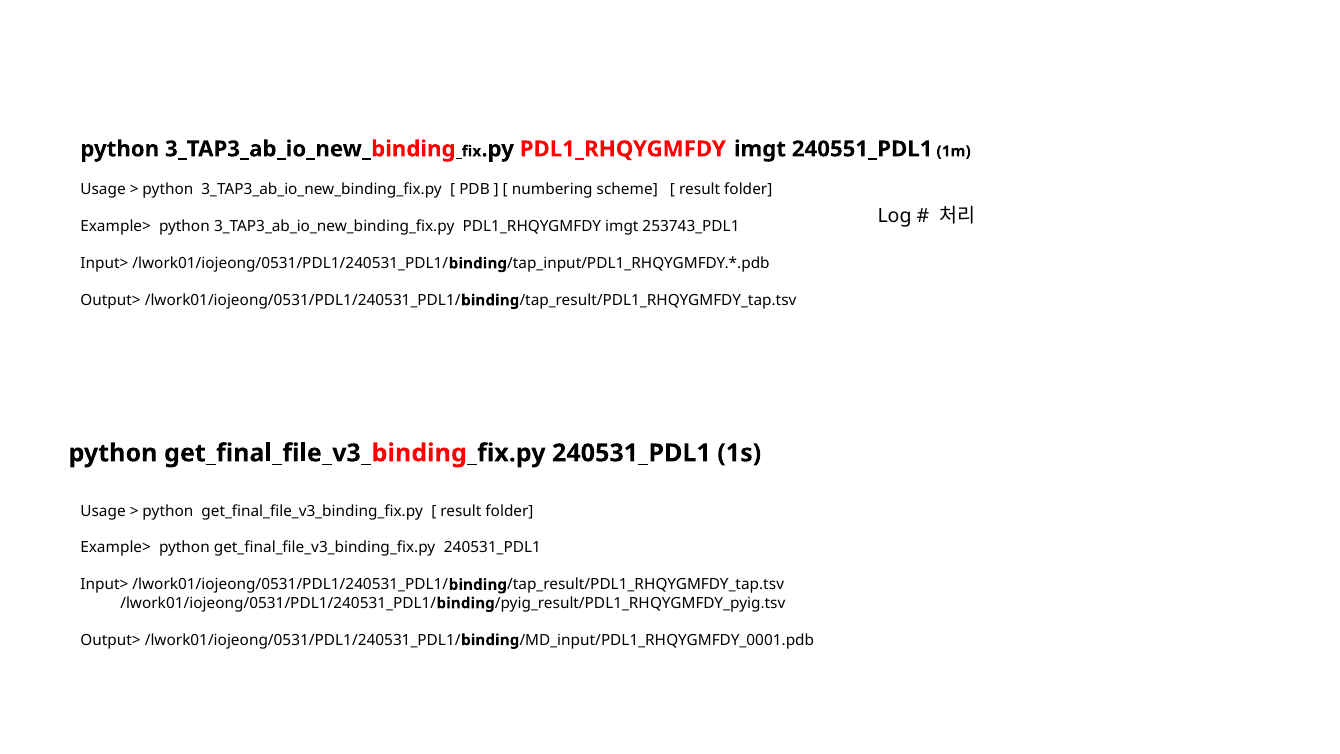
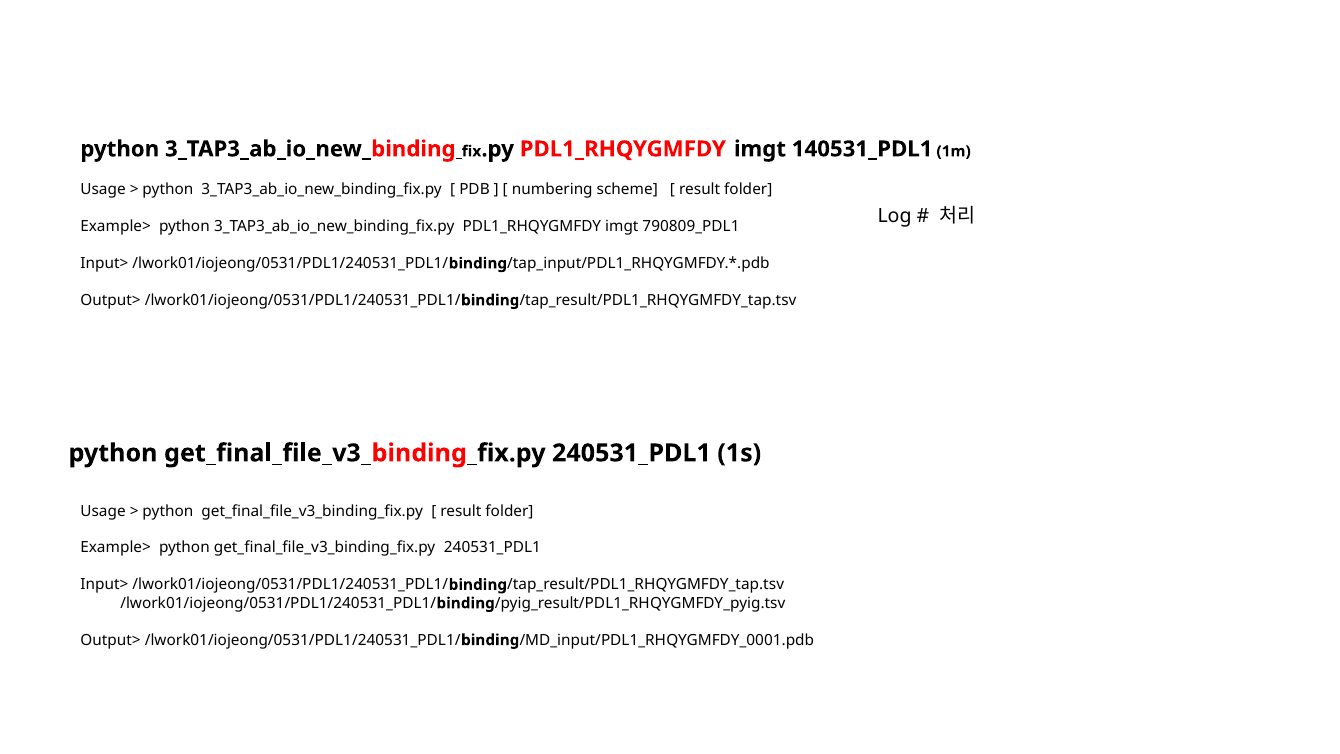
240551_PDL1: 240551_PDL1 -> 140531_PDL1
253743_PDL1: 253743_PDL1 -> 790809_PDL1
